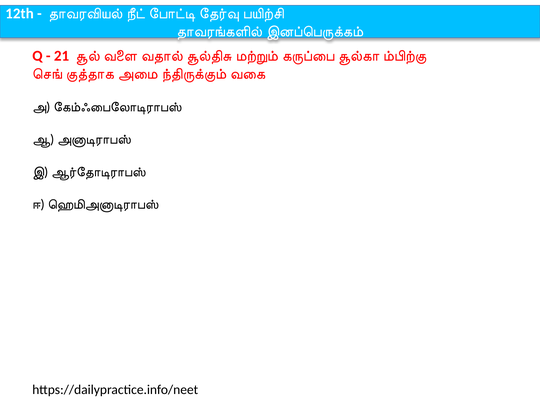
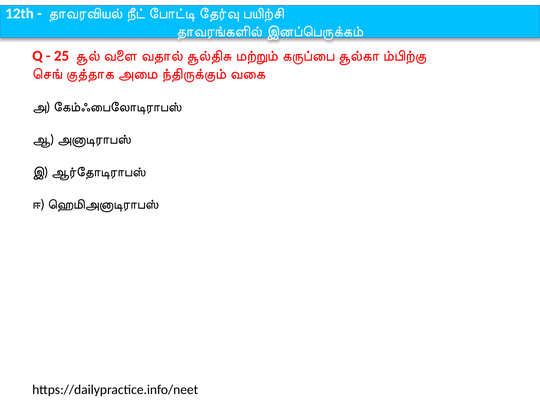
21: 21 -> 25
